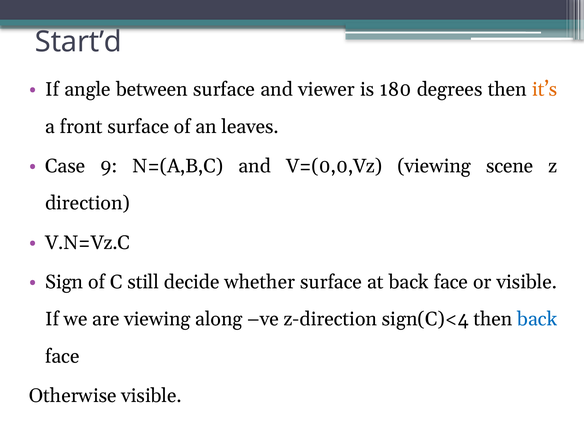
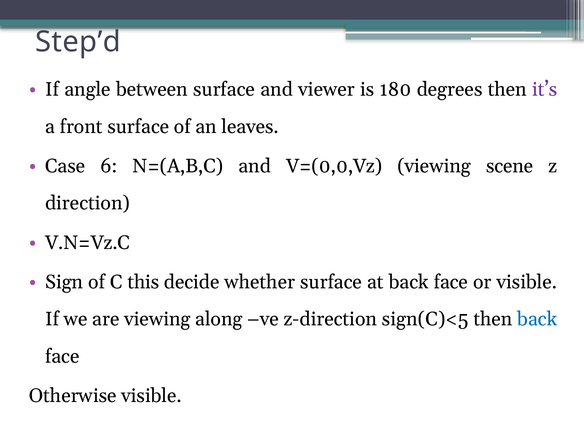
Start’d: Start’d -> Step’d
it’s colour: orange -> purple
9: 9 -> 6
still: still -> this
sign(C)<4: sign(C)<4 -> sign(C)<5
